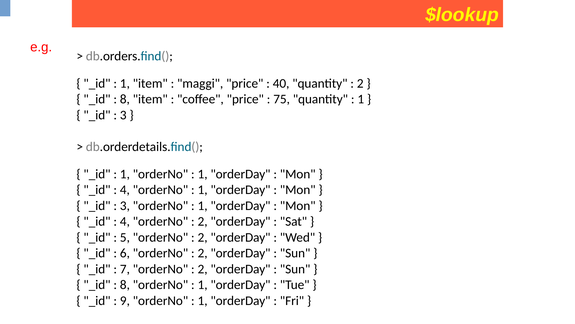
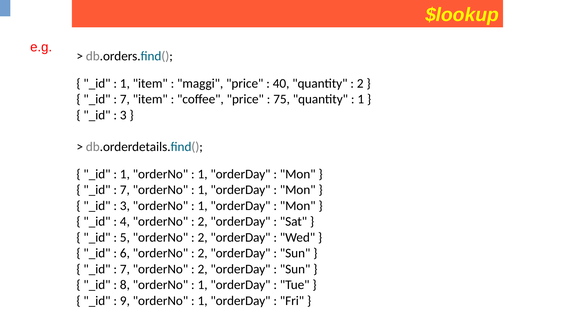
8 at (125, 99): 8 -> 7
4 at (125, 190): 4 -> 7
